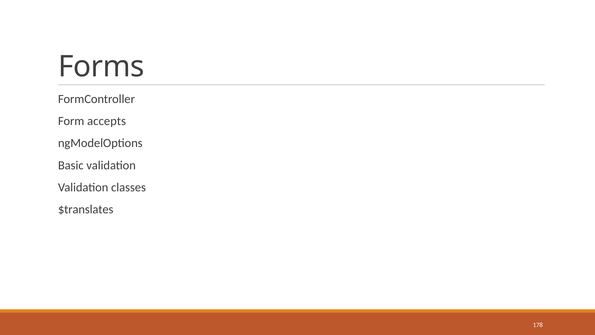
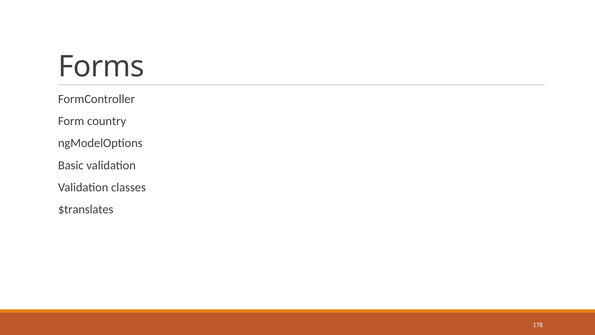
accepts: accepts -> country
